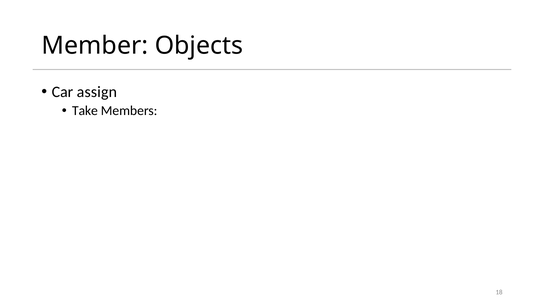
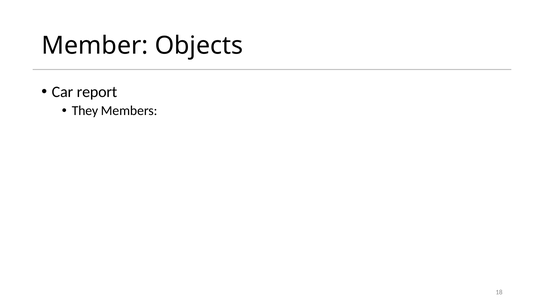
assign: assign -> report
Take: Take -> They
